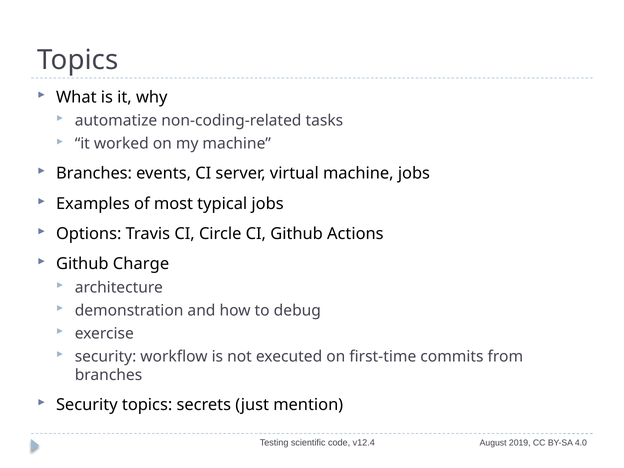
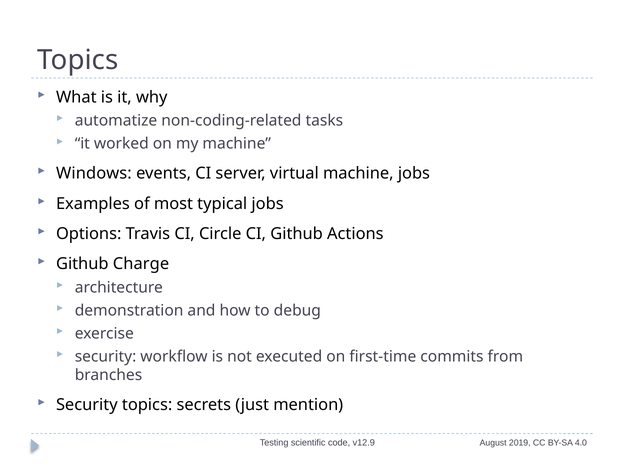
Branches at (94, 174): Branches -> Windows
v12.4: v12.4 -> v12.9
